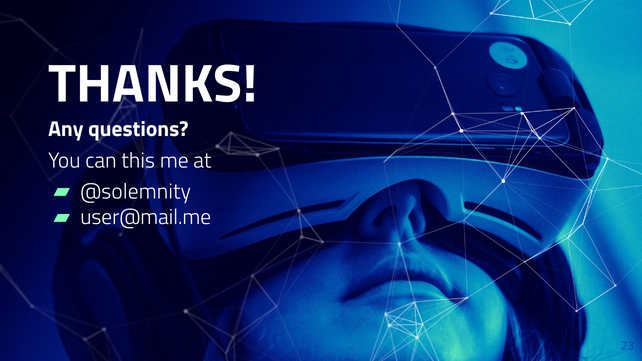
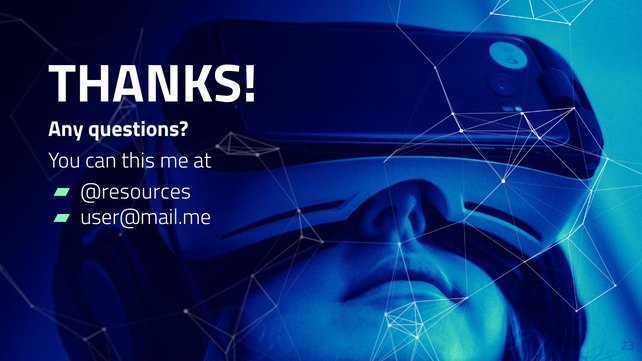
@solemnity: @solemnity -> @resources
